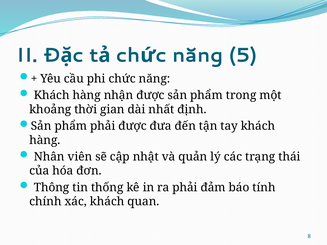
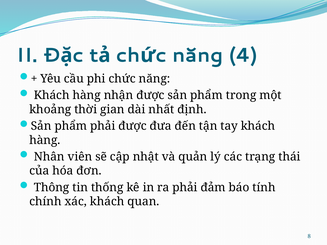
5: 5 -> 4
